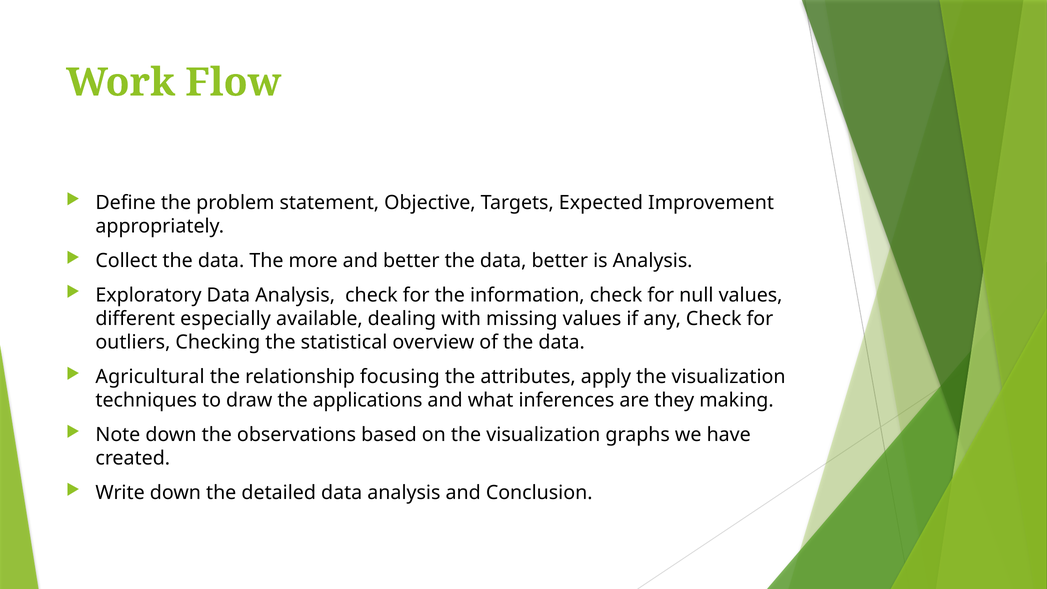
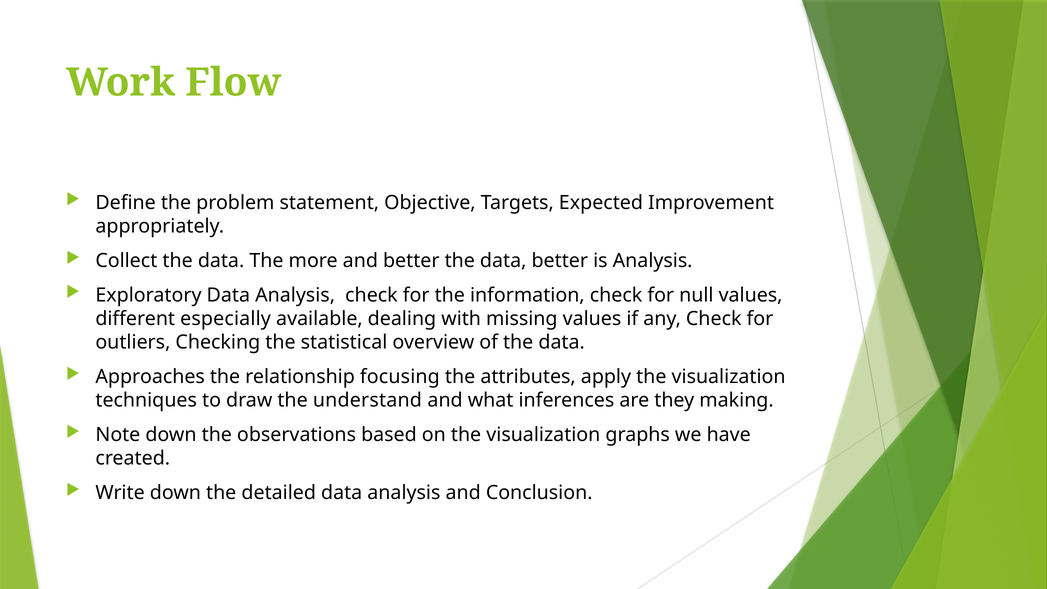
Agricultural: Agricultural -> Approaches
applications: applications -> understand
